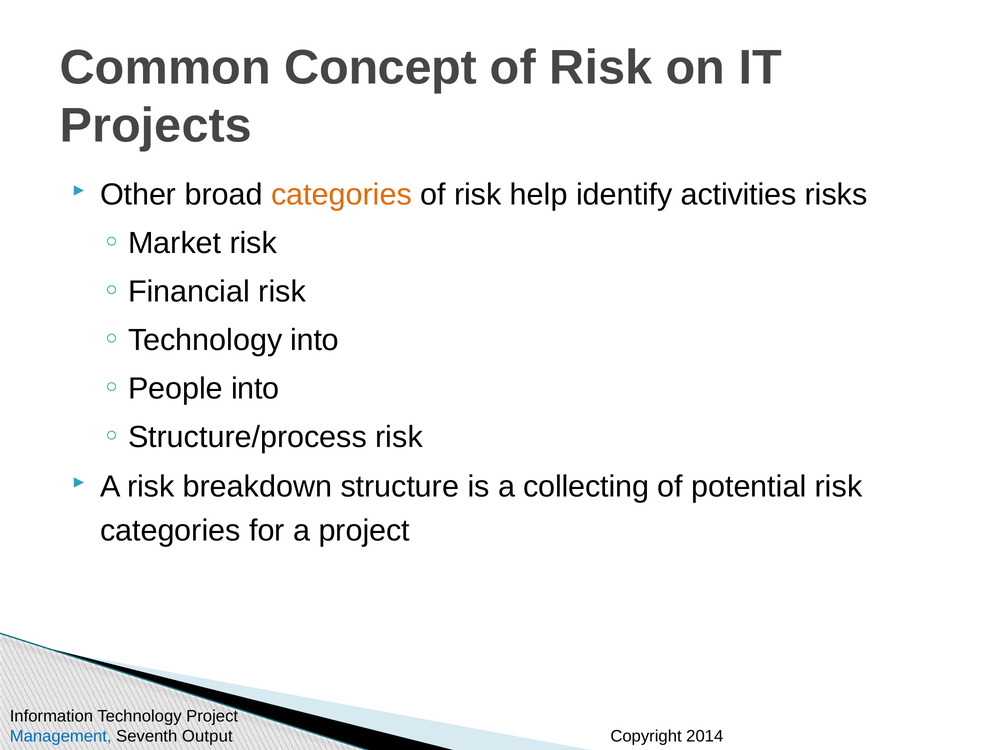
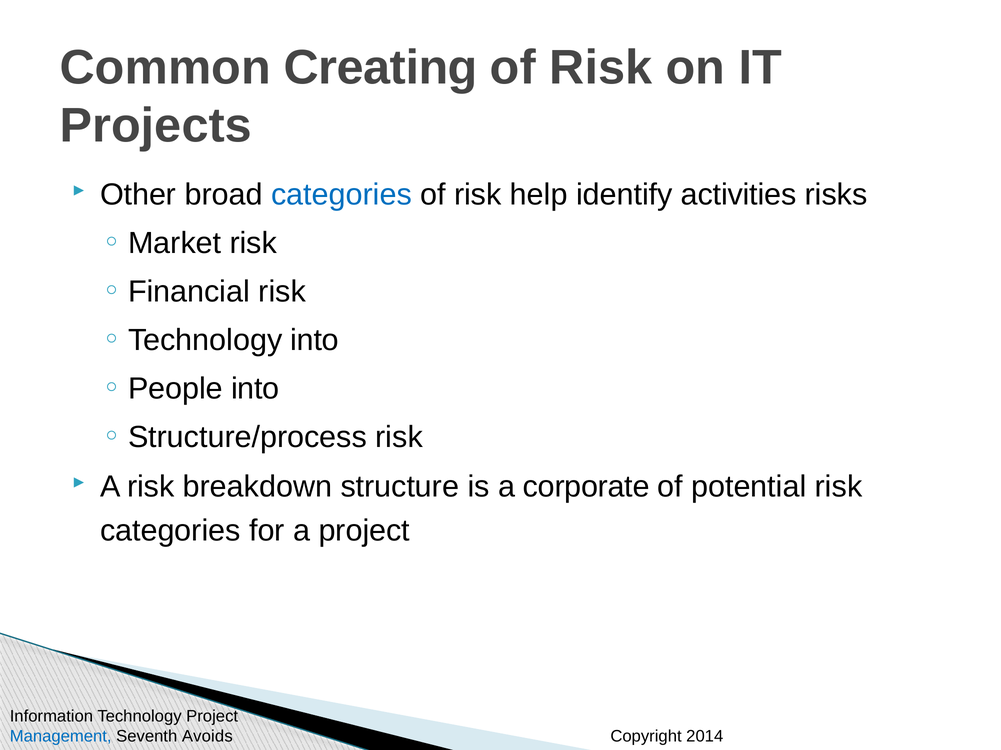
Concept: Concept -> Creating
categories at (341, 195) colour: orange -> blue
collecting: collecting -> corporate
Output: Output -> Avoids
